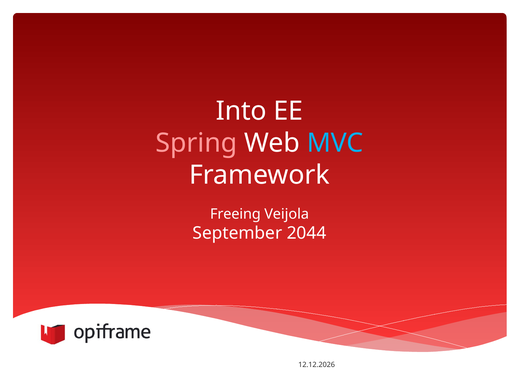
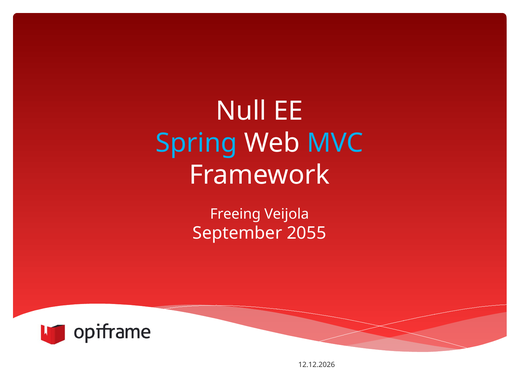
Into: Into -> Null
Spring colour: pink -> light blue
2044: 2044 -> 2055
